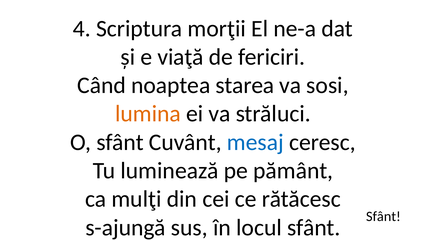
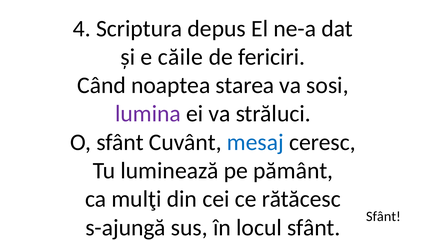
morţii: morţii -> depus
viaţă: viaţă -> căile
lumina colour: orange -> purple
